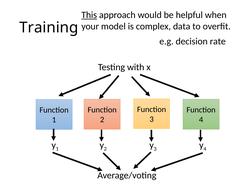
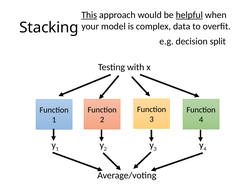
helpful underline: none -> present
Training: Training -> Stacking
rate: rate -> split
